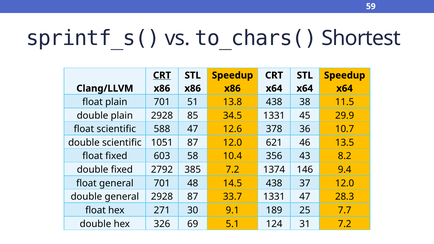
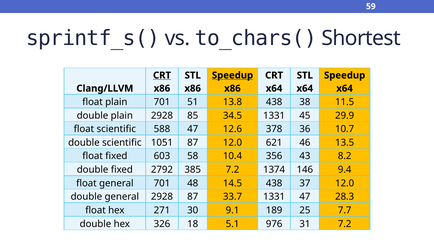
Speedup at (233, 75) underline: none -> present
69: 69 -> 18
124: 124 -> 976
